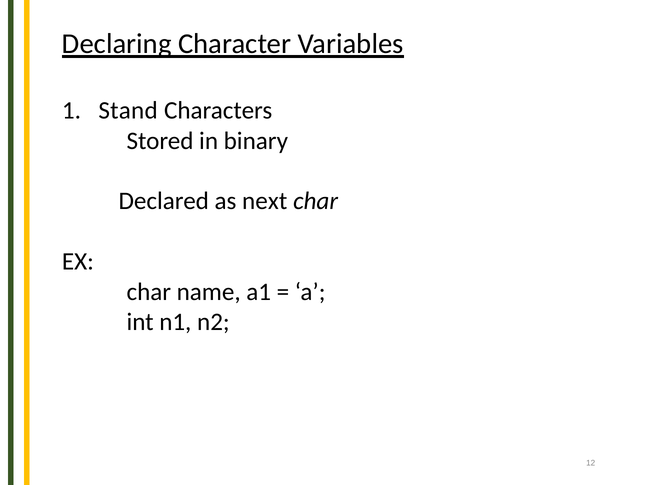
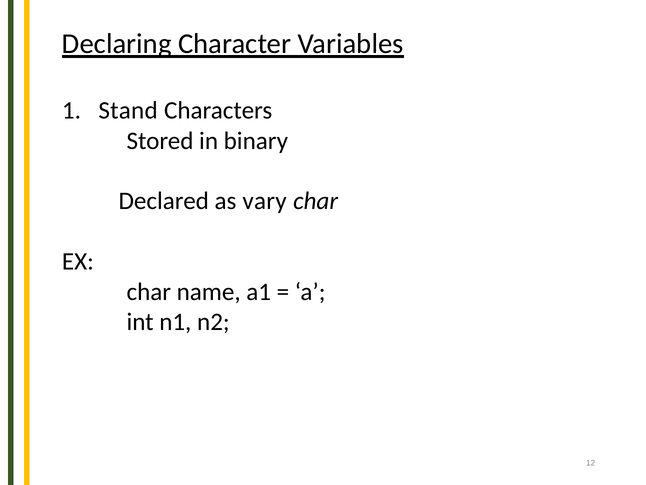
next: next -> vary
